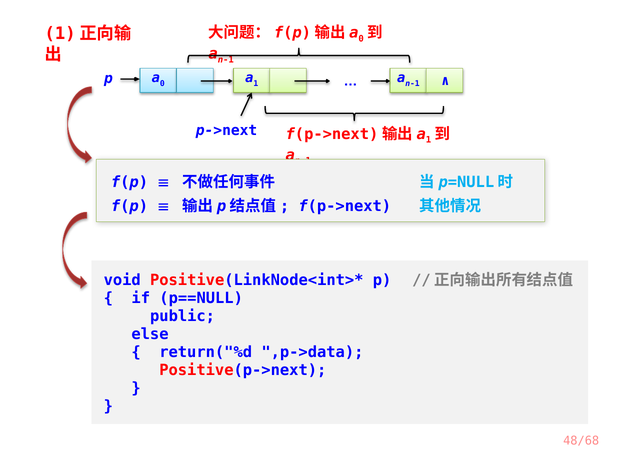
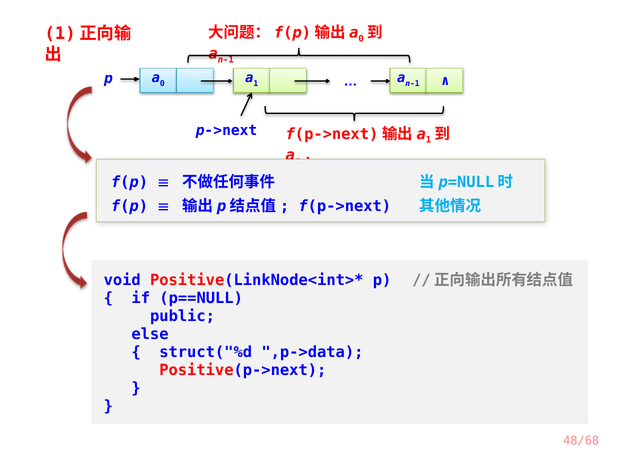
return("%d: return("%d -> struct("%d
